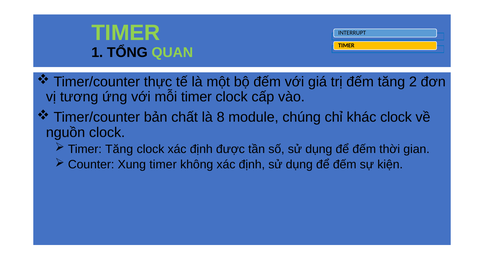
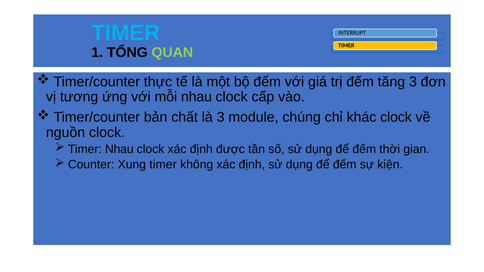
TIMER at (126, 33) colour: light green -> light blue
tăng 2: 2 -> 3
mỗi timer: timer -> nhau
là 8: 8 -> 3
Timer Tăng: Tăng -> Nhau
